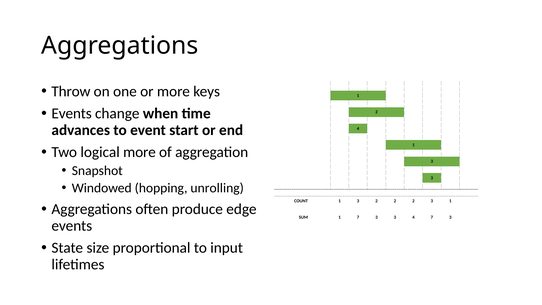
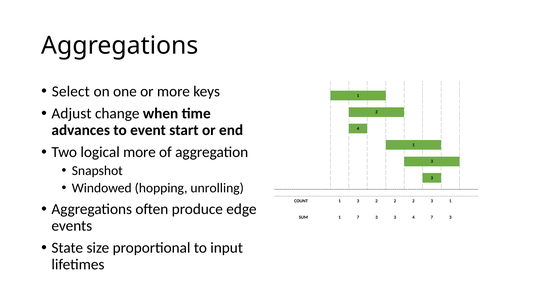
Throw: Throw -> Select
Events at (72, 113): Events -> Adjust
